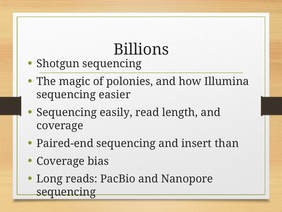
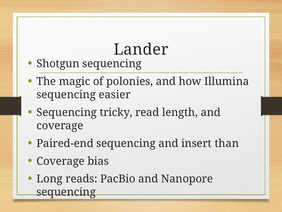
Billions: Billions -> Lander
easily: easily -> tricky
